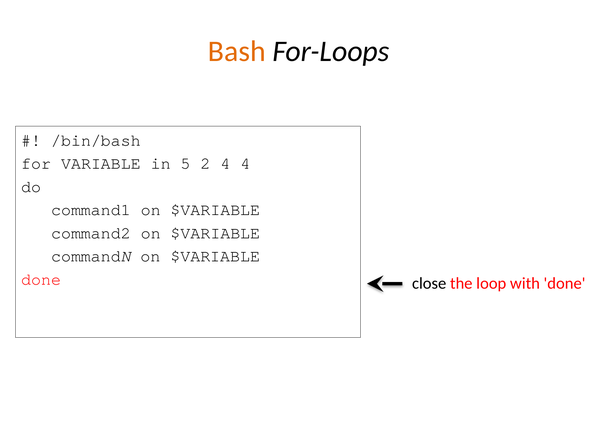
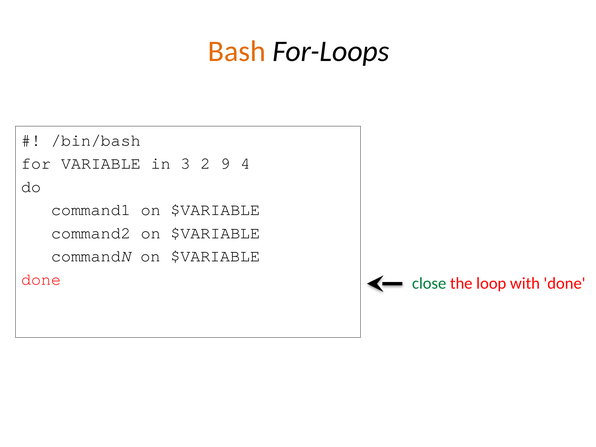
5: 5 -> 3
2 4: 4 -> 9
close colour: black -> green
